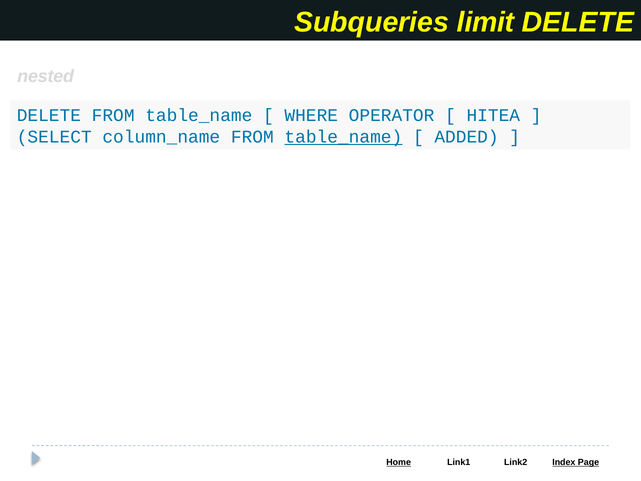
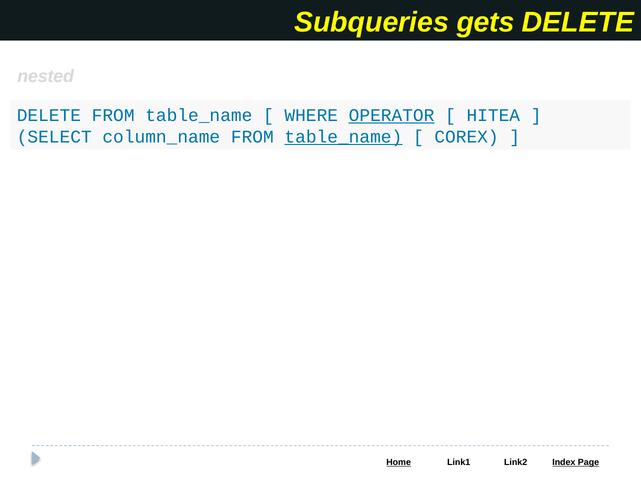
limit: limit -> gets
OPERATOR underline: none -> present
ADDED: ADDED -> COREX
